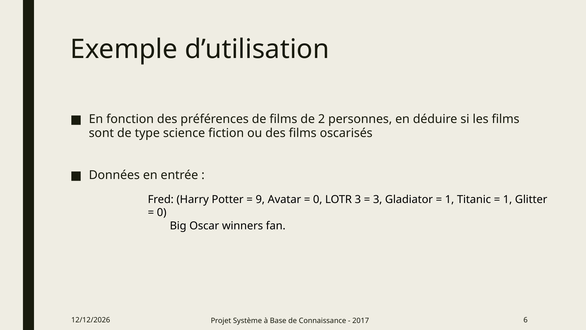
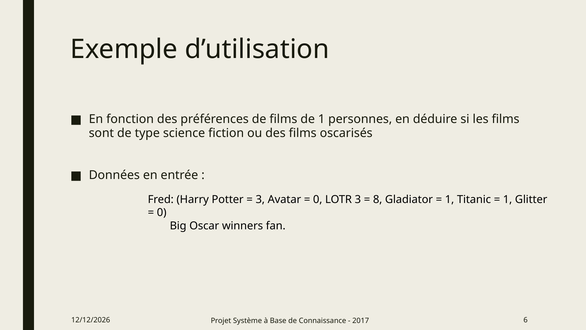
de 2: 2 -> 1
9 at (260, 199): 9 -> 3
3 at (378, 199): 3 -> 8
